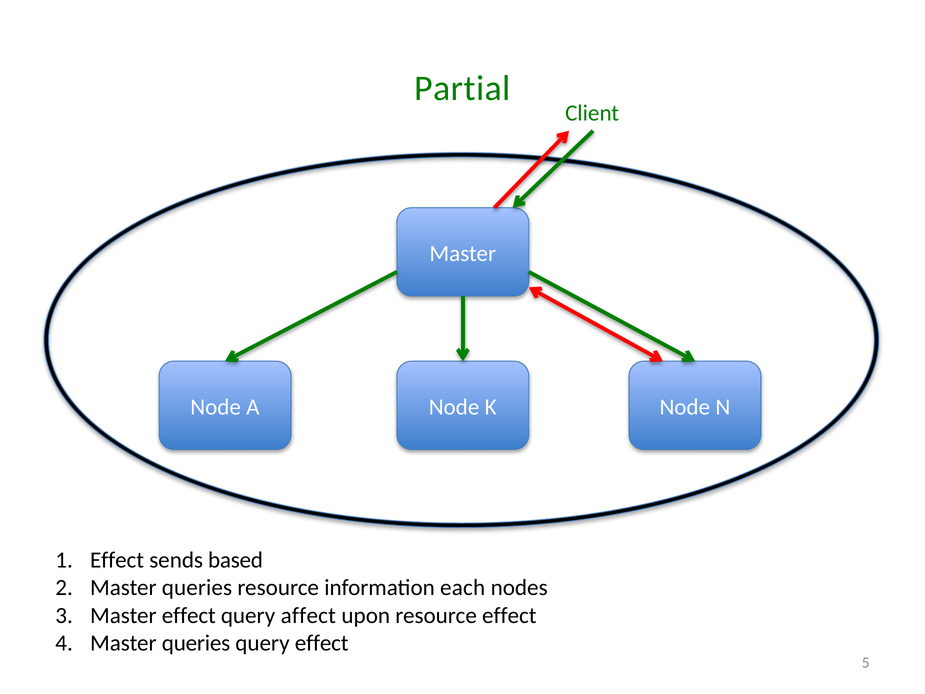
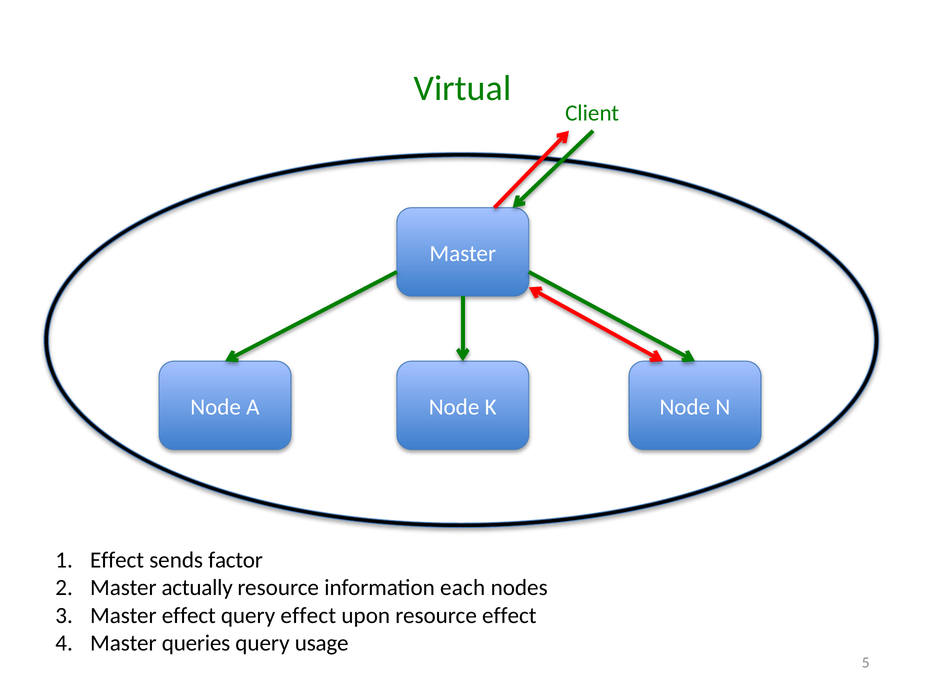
Partial: Partial -> Virtual
based: based -> factor
queries at (197, 587): queries -> actually
query affect: affect -> effect
query effect: effect -> usage
